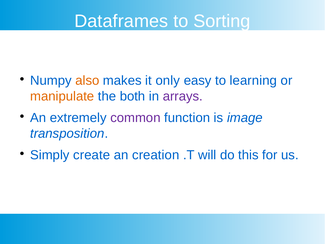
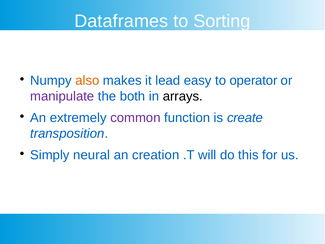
only: only -> lead
learning: learning -> operator
manipulate colour: orange -> purple
arrays colour: purple -> black
image: image -> create
create: create -> neural
